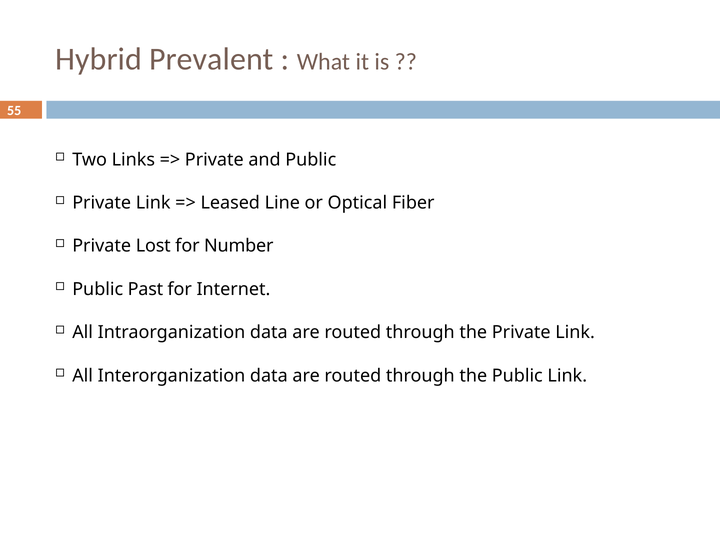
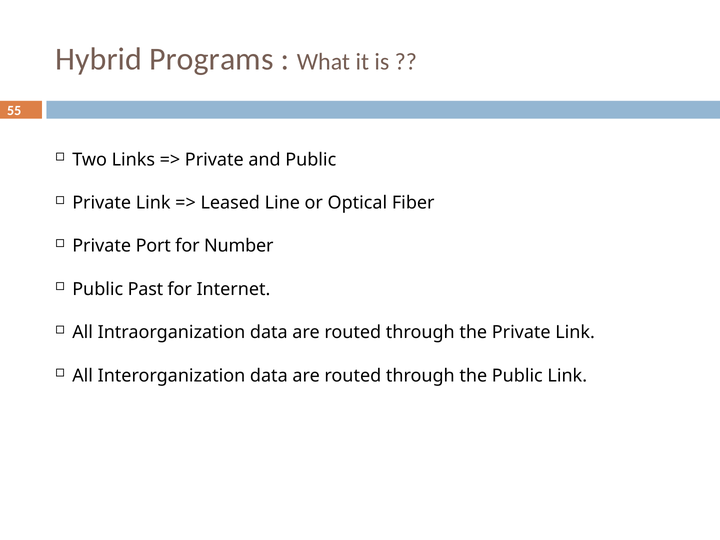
Prevalent: Prevalent -> Programs
Lost: Lost -> Port
